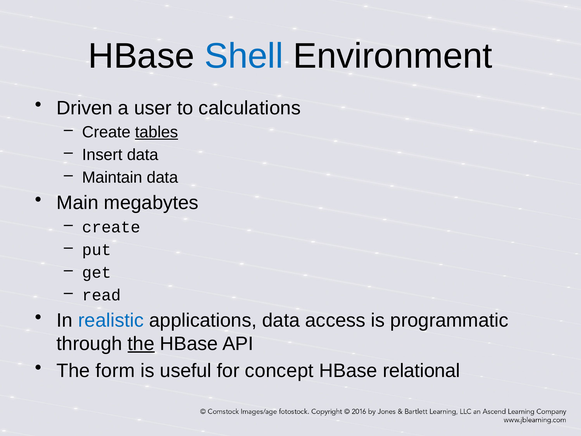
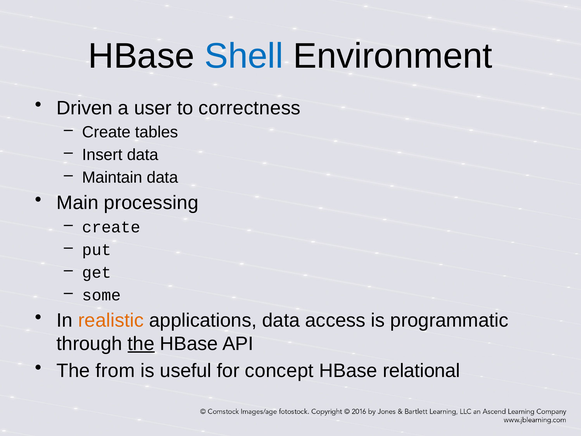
calculations: calculations -> correctness
tables underline: present -> none
megabytes: megabytes -> processing
read: read -> some
realistic colour: blue -> orange
form: form -> from
